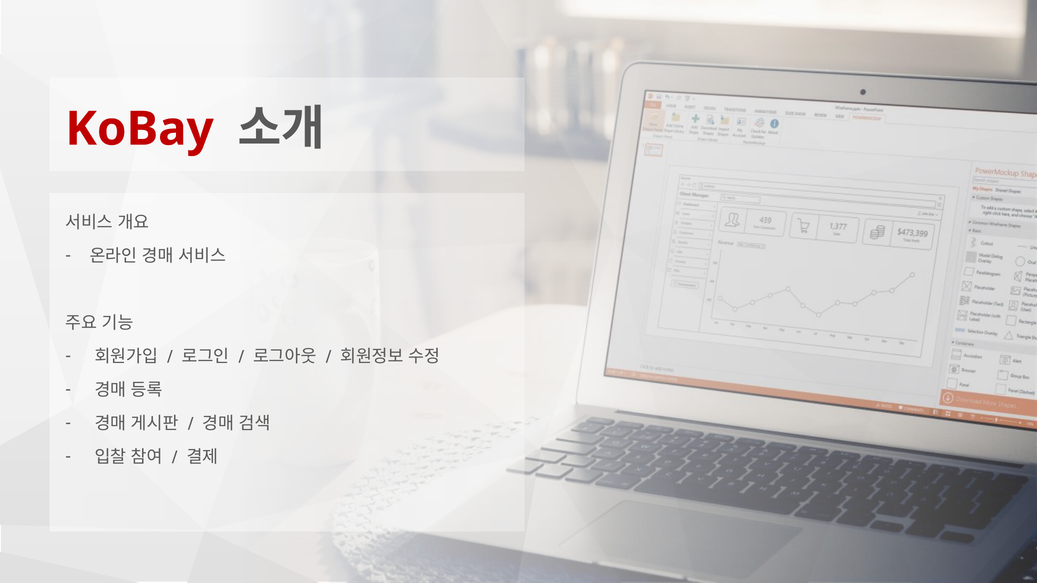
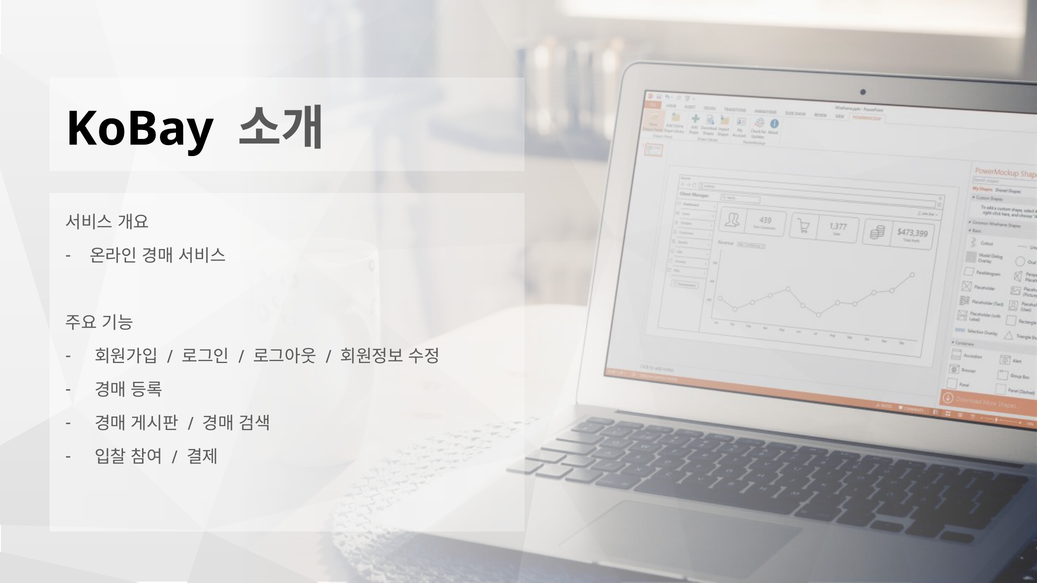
KoBay colour: red -> black
